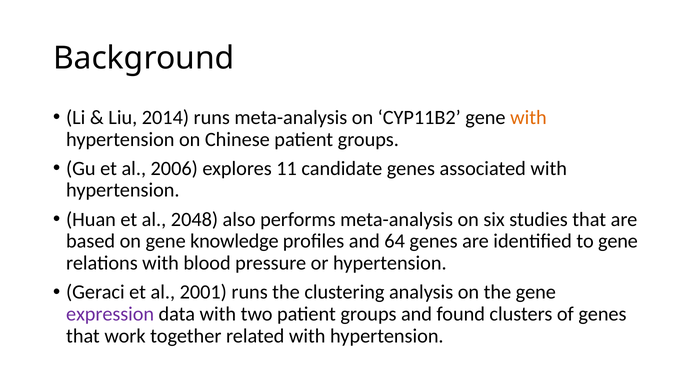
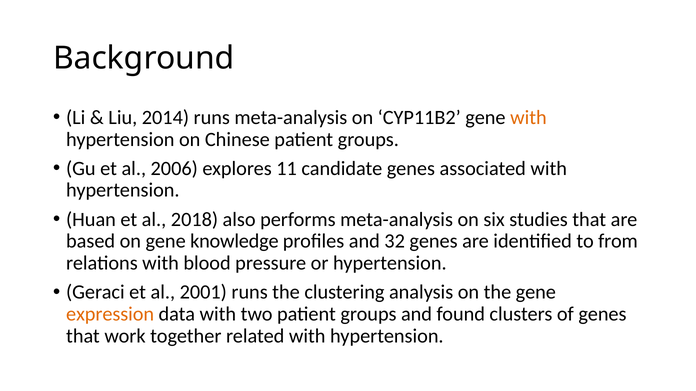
2048: 2048 -> 2018
64: 64 -> 32
to gene: gene -> from
expression colour: purple -> orange
